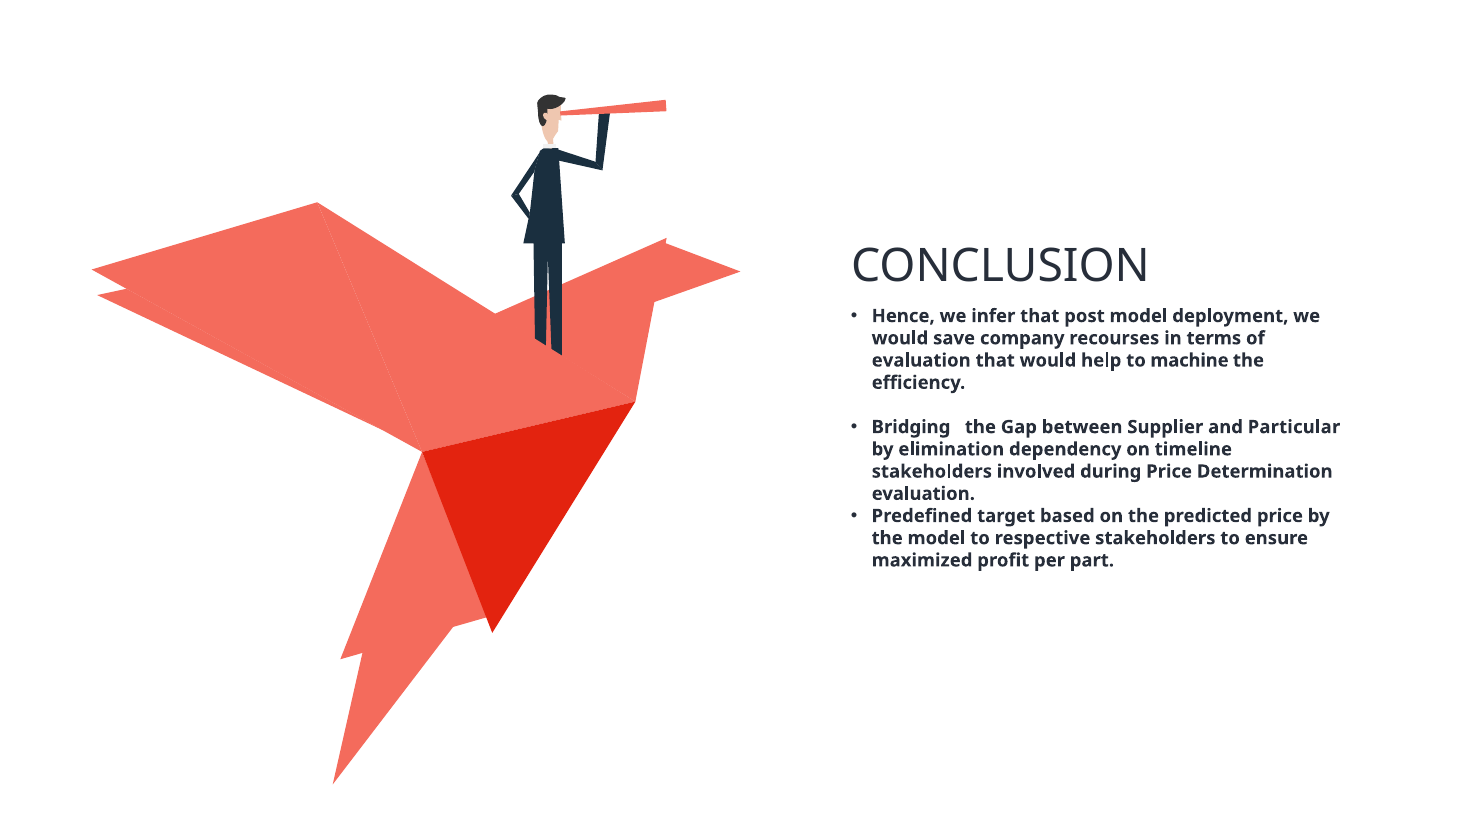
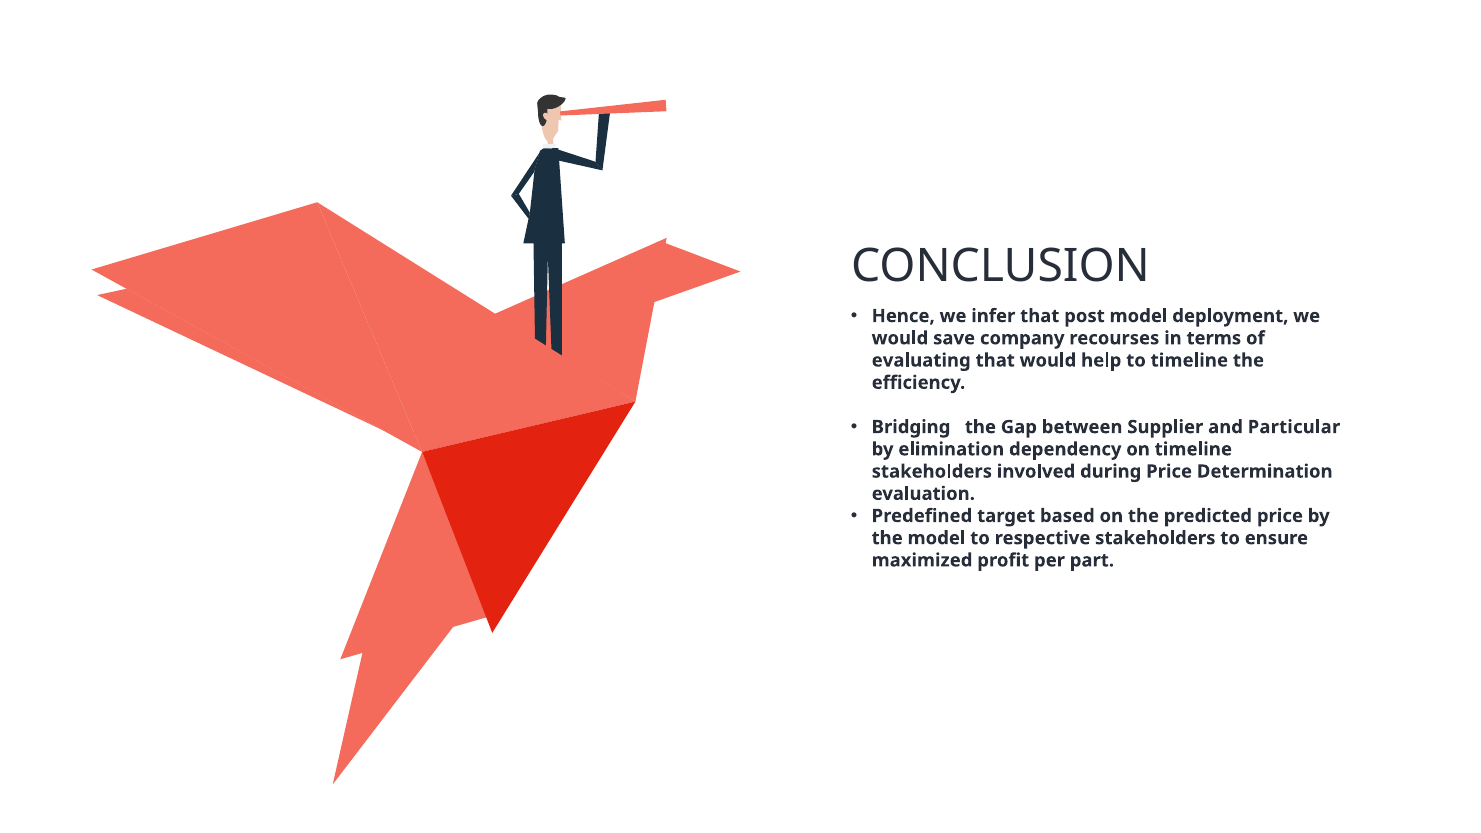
evaluation at (921, 360): evaluation -> evaluating
to machine: machine -> timeline
